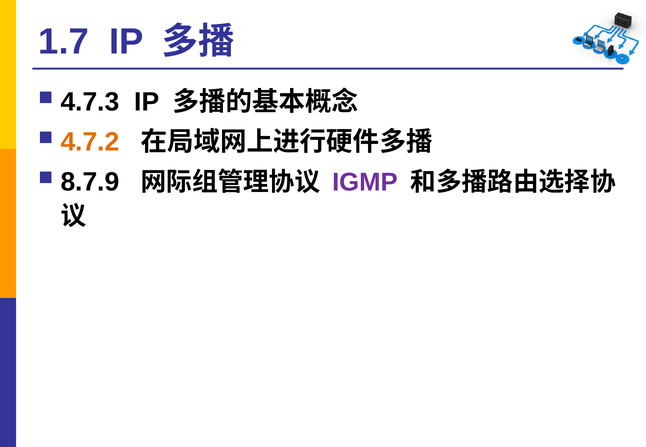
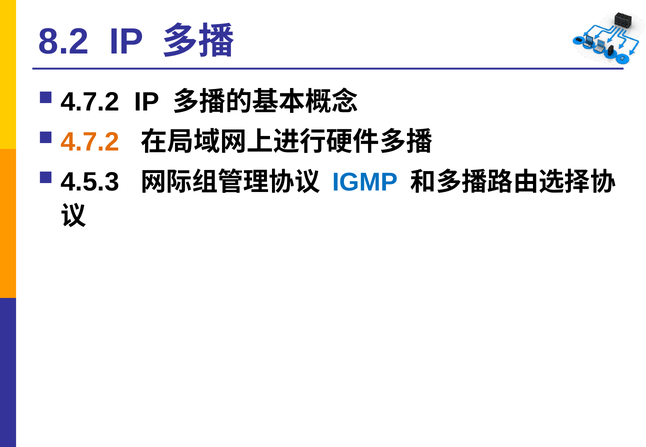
1.7: 1.7 -> 8.2
4.7.3 at (90, 102): 4.7.3 -> 4.7.2
8.7.9: 8.7.9 -> 4.5.3
IGMP colour: purple -> blue
